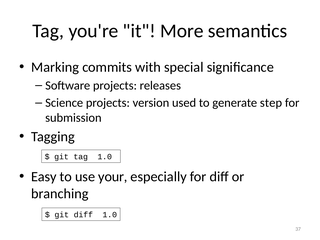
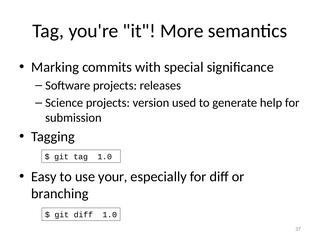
step: step -> help
